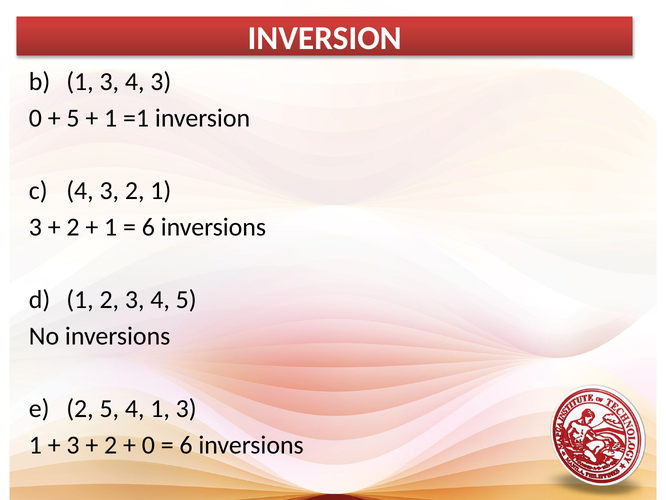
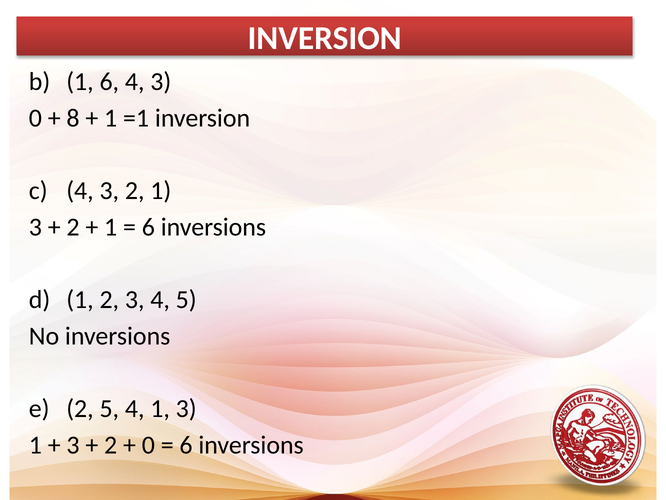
3 at (109, 82): 3 -> 6
5 at (73, 118): 5 -> 8
